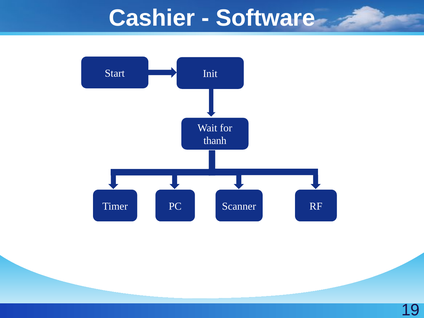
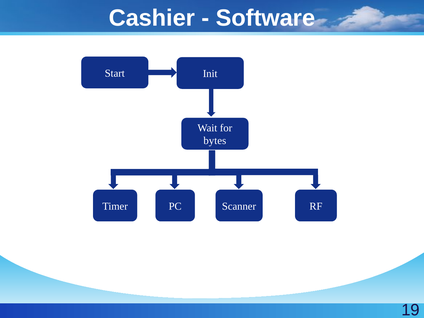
thanh: thanh -> bytes
